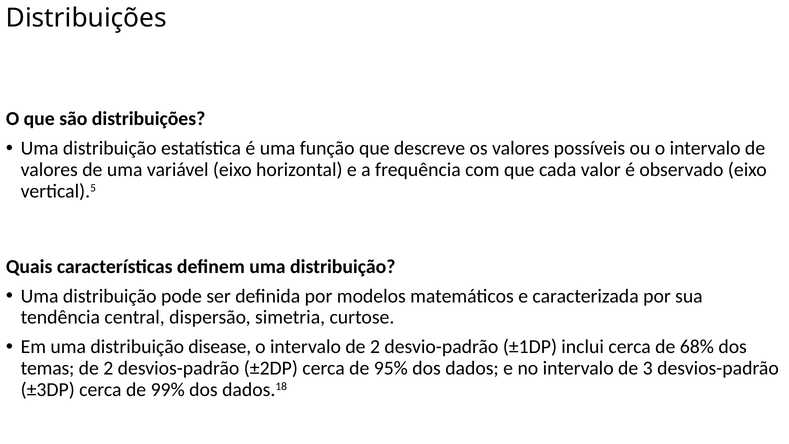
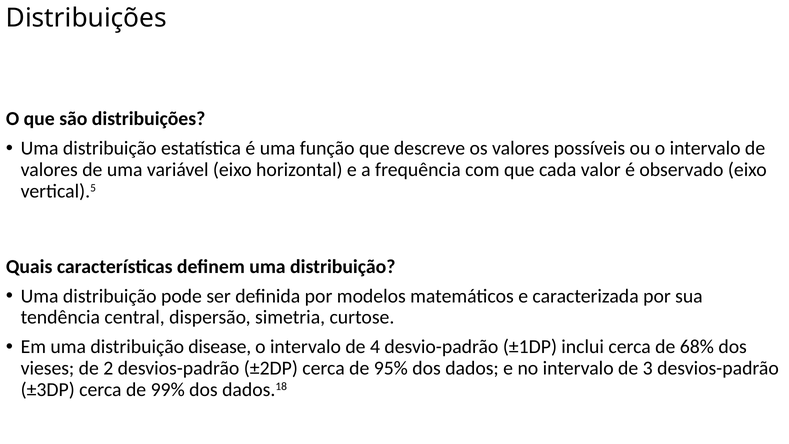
intervalo de 2: 2 -> 4
temas: temas -> vieses
